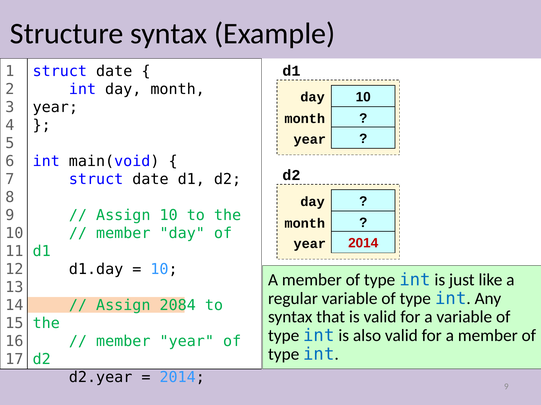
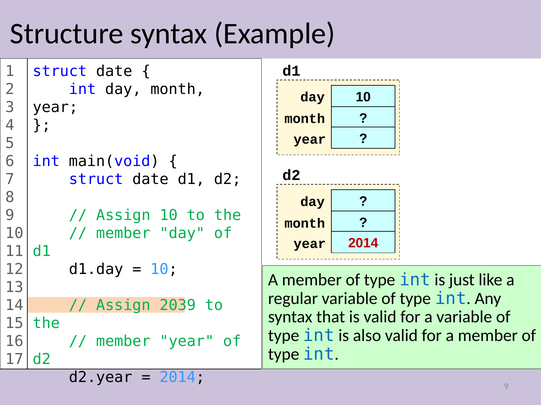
2084: 2084 -> 2039
